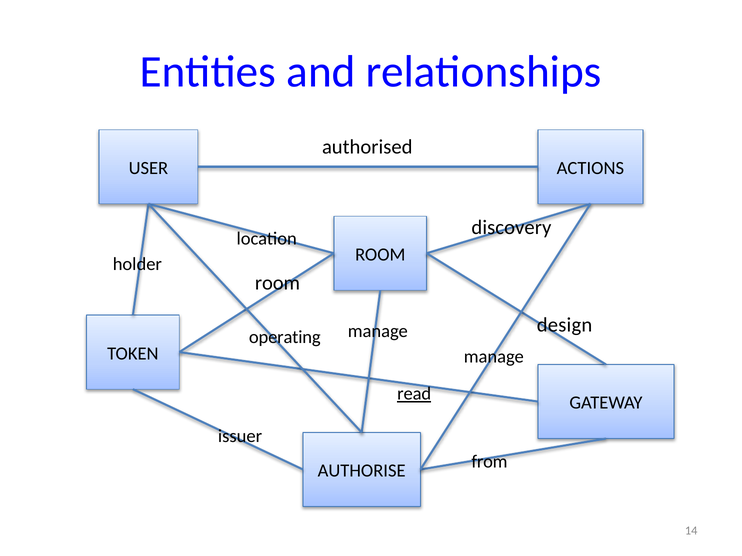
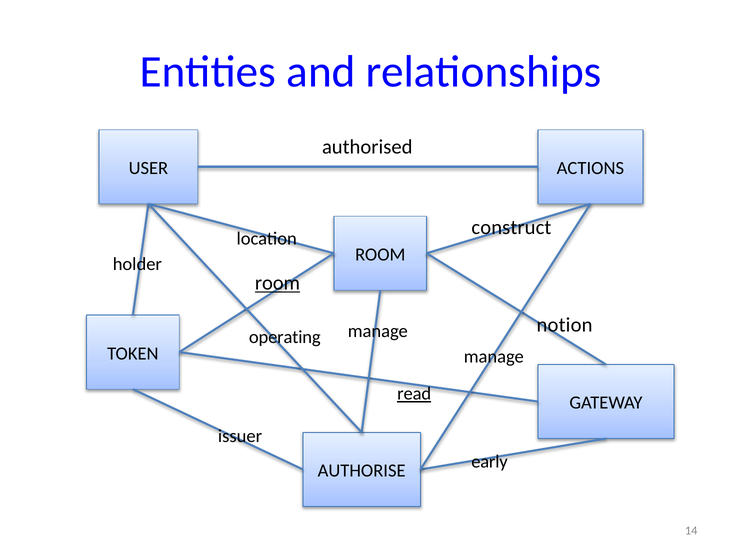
discovery: discovery -> construct
room at (277, 283) underline: none -> present
design: design -> notion
from: from -> early
